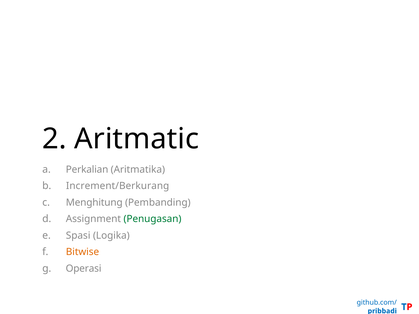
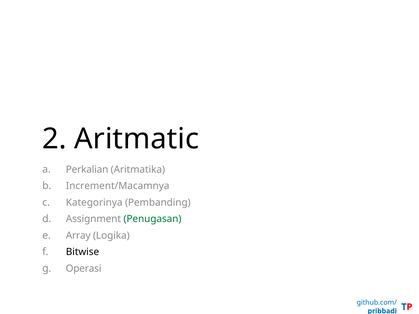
Increment/Berkurang: Increment/Berkurang -> Increment/Macamnya
Menghitung: Menghitung -> Kategorinya
Spasi: Spasi -> Array
Bitwise colour: orange -> black
